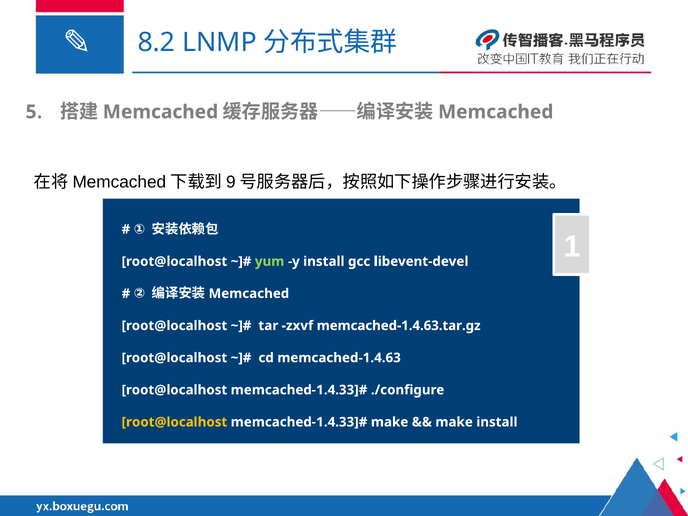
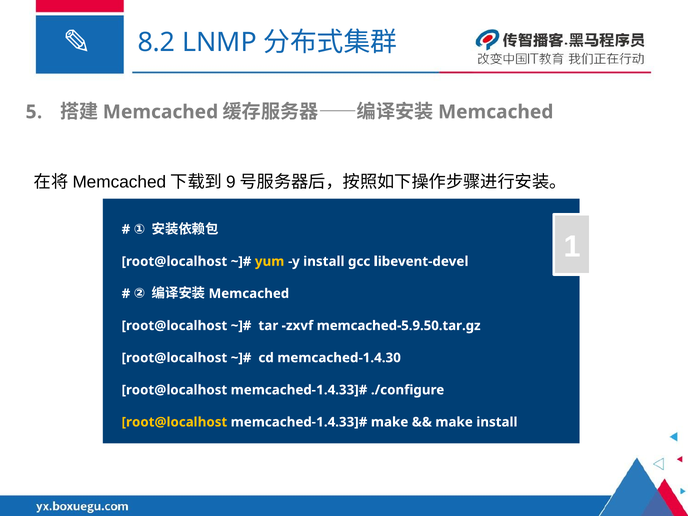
yum colour: light green -> yellow
memcached-1.4.63.tar.gz: memcached-1.4.63.tar.gz -> memcached-5.9.50.tar.gz
memcached-1.4.63: memcached-1.4.63 -> memcached-1.4.30
